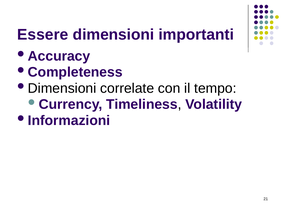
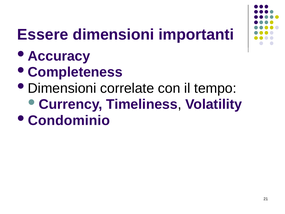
Informazioni: Informazioni -> Condominio
